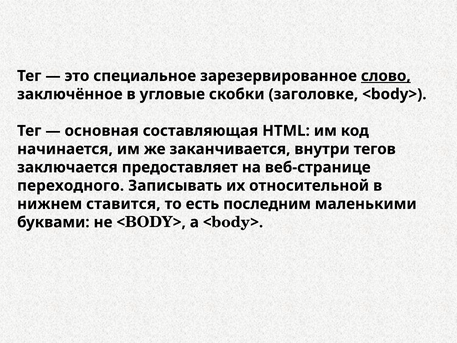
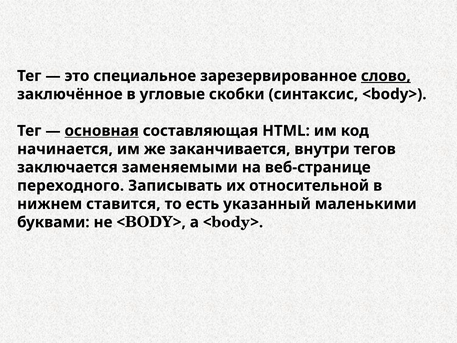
заголовке: заголовке -> синтаксис
основная underline: none -> present
предоставляет: предоставляет -> заменяемыми
последним: последним -> указанный
